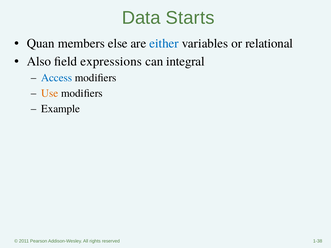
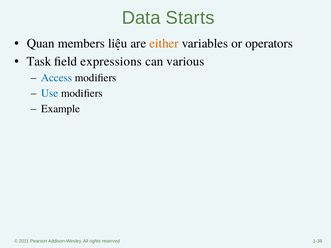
else: else -> liệu
either colour: blue -> orange
relational: relational -> operators
Also: Also -> Task
integral: integral -> various
Use colour: orange -> blue
